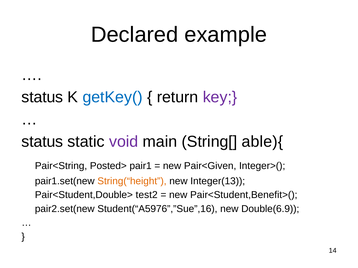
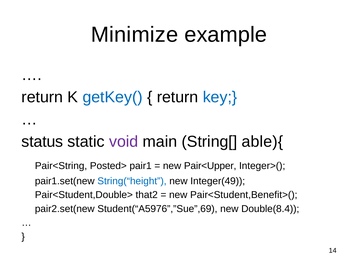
Declared: Declared -> Minimize
status at (42, 97): status -> return
key colour: purple -> blue
Pair<Given: Pair<Given -> Pair<Upper
String(“height colour: orange -> blue
Integer(13: Integer(13 -> Integer(49
test2: test2 -> that2
Student(“A5976”,”Sue”,16: Student(“A5976”,”Sue”,16 -> Student(“A5976”,”Sue”,69
Double(6.9: Double(6.9 -> Double(8.4
